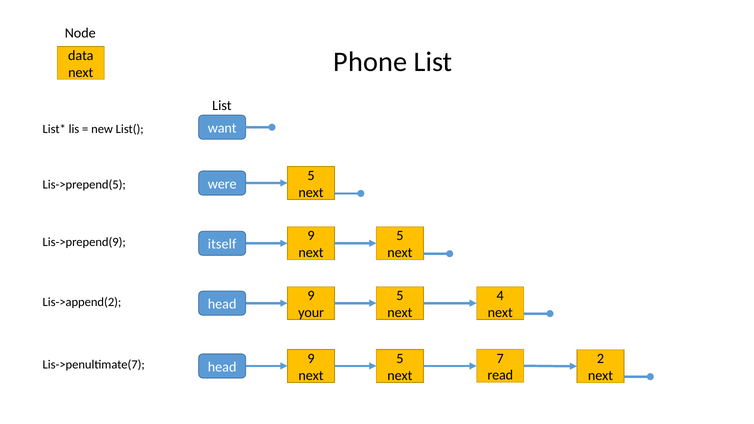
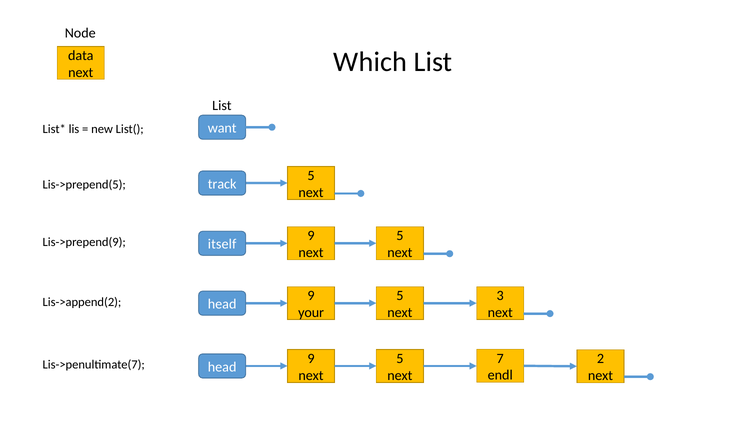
Phone: Phone -> Which
were: were -> track
4: 4 -> 3
read: read -> endl
